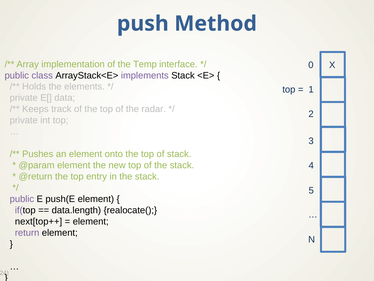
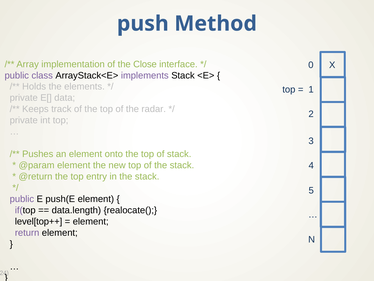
Temp: Temp -> Close
next[top++: next[top++ -> level[top++
